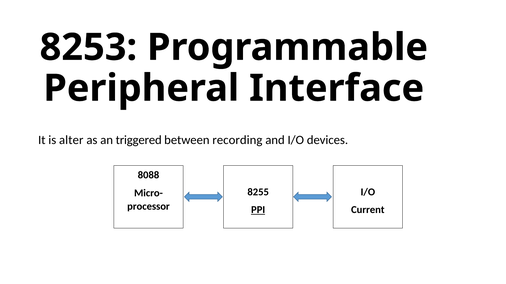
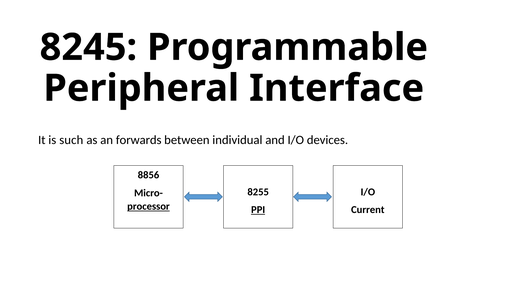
8253: 8253 -> 8245
alter: alter -> such
triggered: triggered -> forwards
recording: recording -> individual
8088: 8088 -> 8856
processor underline: none -> present
